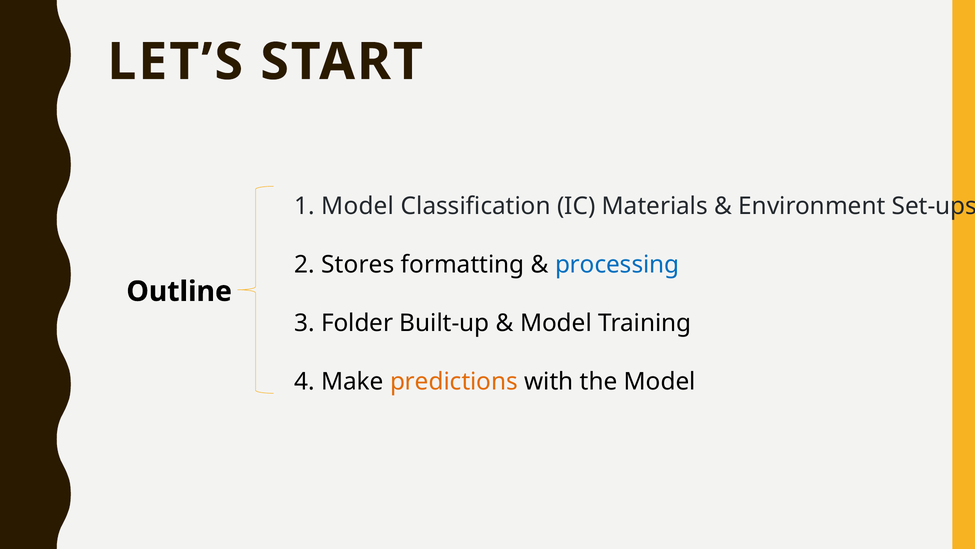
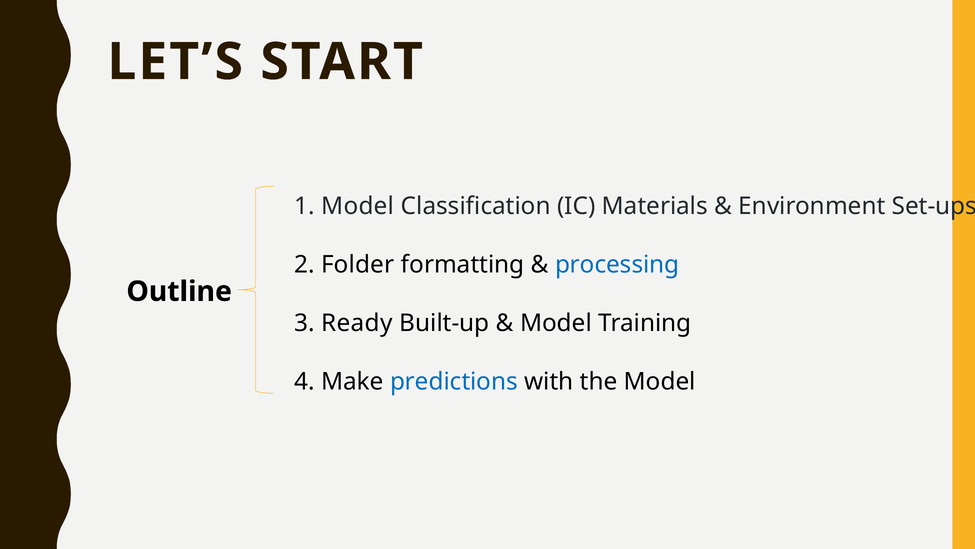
Stores: Stores -> Folder
Folder: Folder -> Ready
predictions colour: orange -> blue
